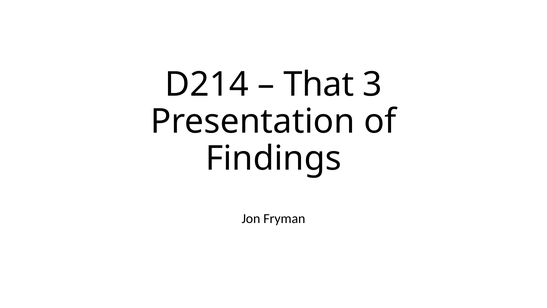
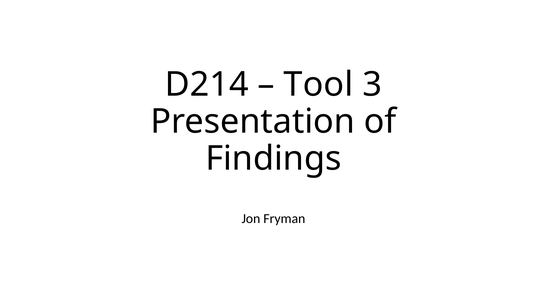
That: That -> Tool
